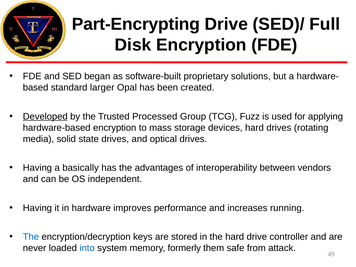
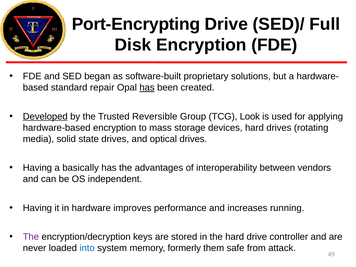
Part-Encrypting: Part-Encrypting -> Port-Encrypting
larger: larger -> repair
has at (147, 88) underline: none -> present
Processed: Processed -> Reversible
Fuzz: Fuzz -> Look
The at (31, 237) colour: blue -> purple
